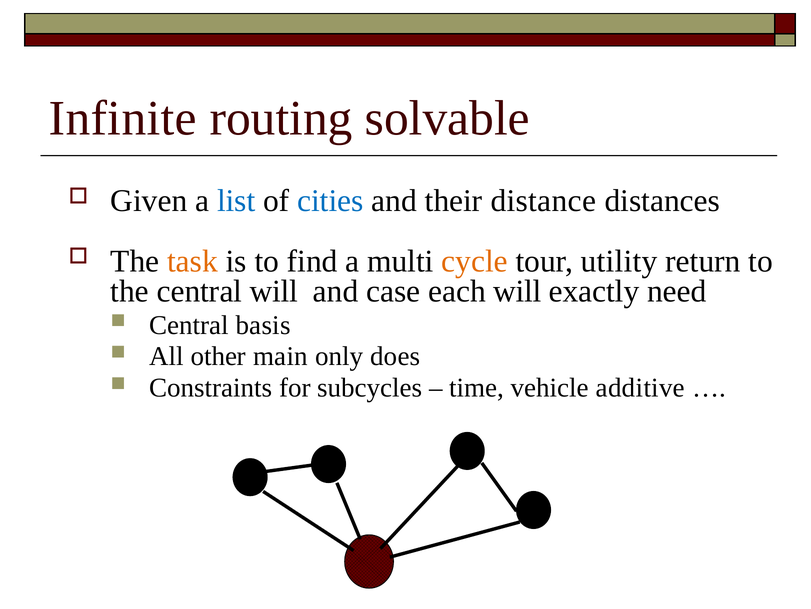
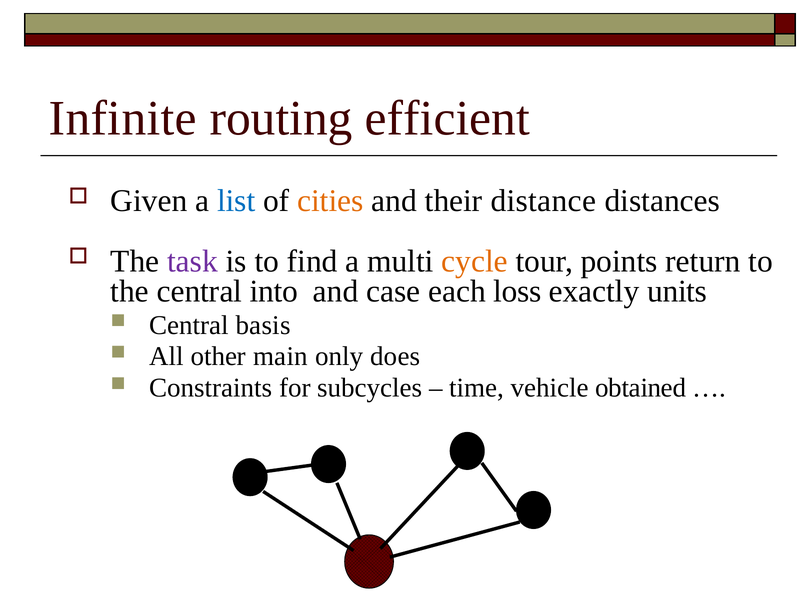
solvable: solvable -> efficient
cities colour: blue -> orange
task colour: orange -> purple
utility: utility -> points
central will: will -> into
each will: will -> loss
need: need -> units
additive: additive -> obtained
